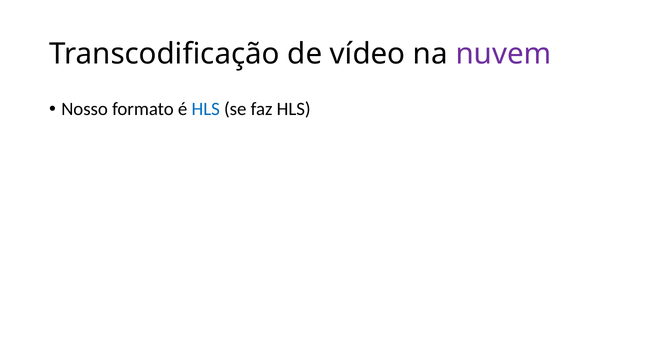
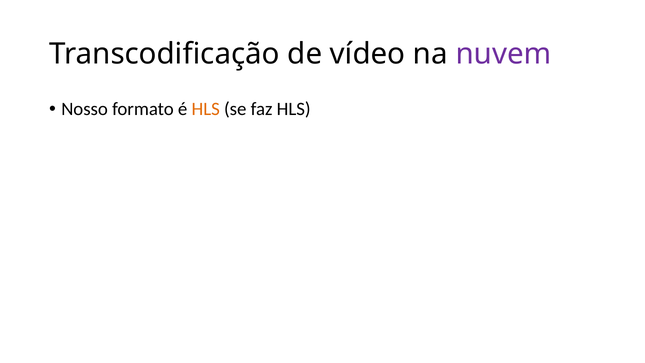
HLS at (206, 109) colour: blue -> orange
